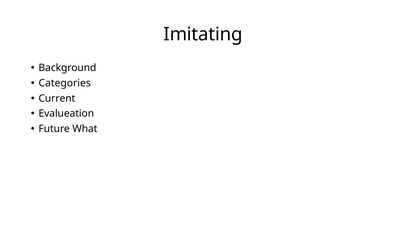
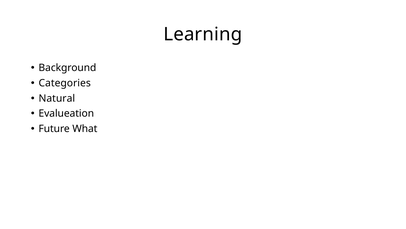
Imitating: Imitating -> Learning
Current: Current -> Natural
